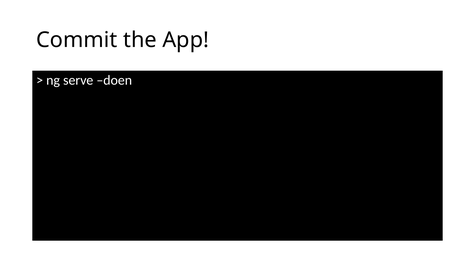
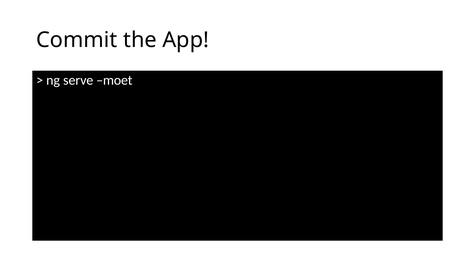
doen: doen -> moet
